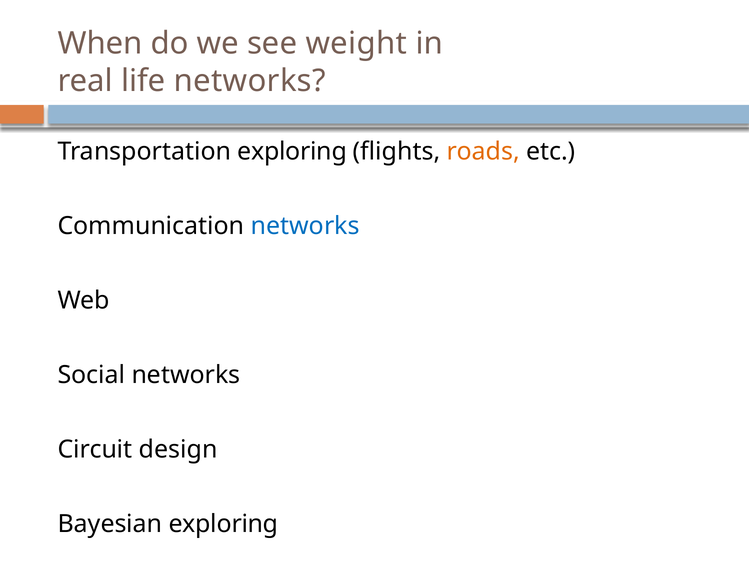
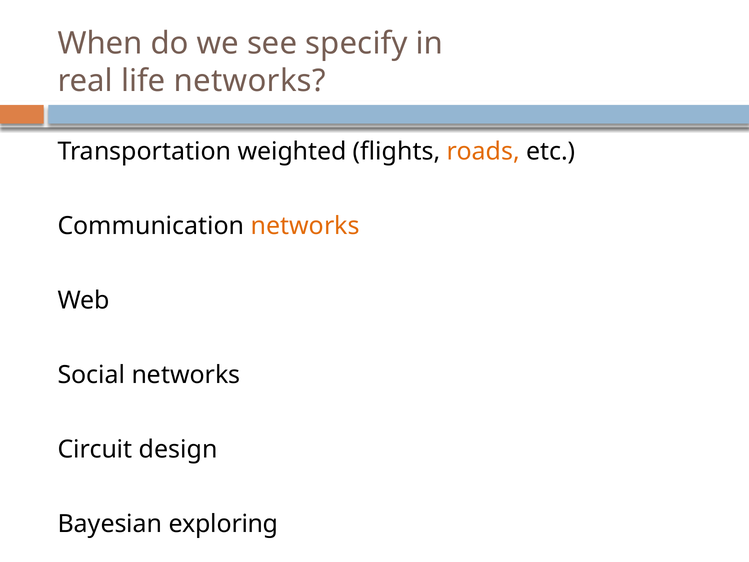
weight: weight -> specify
Transportation exploring: exploring -> weighted
networks at (305, 226) colour: blue -> orange
